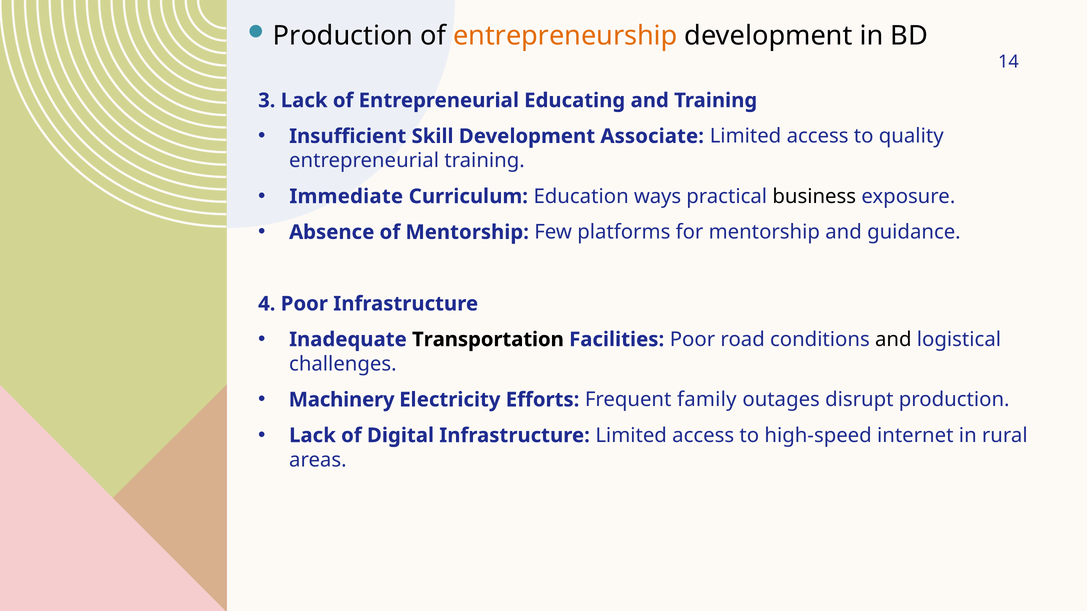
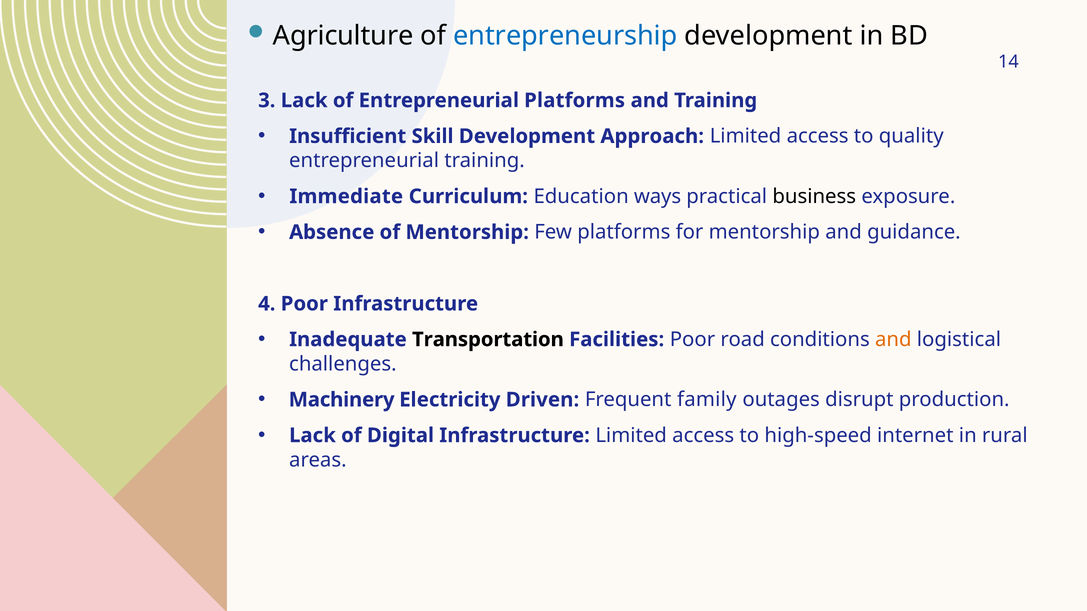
Production at (343, 36): Production -> Agriculture
entrepreneurship colour: orange -> blue
Entrepreneurial Educating: Educating -> Platforms
Associate: Associate -> Approach
and at (893, 340) colour: black -> orange
Efforts: Efforts -> Driven
